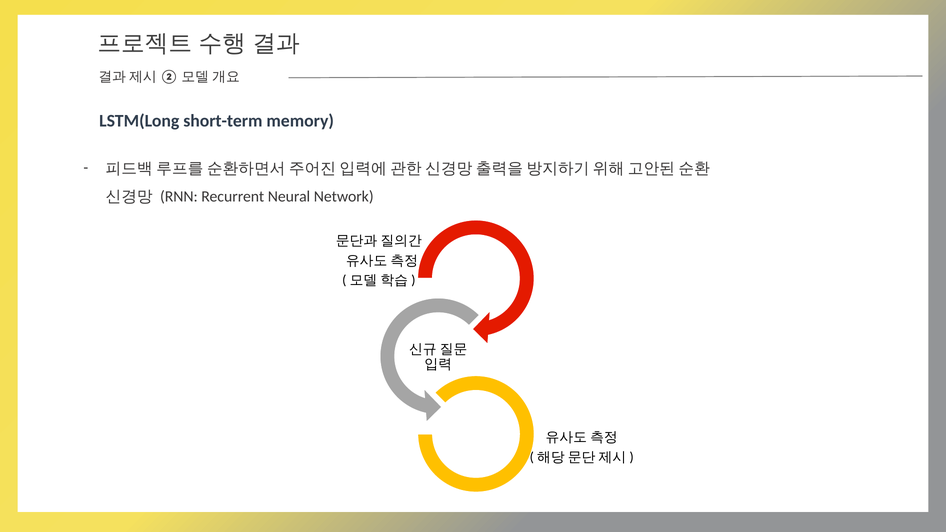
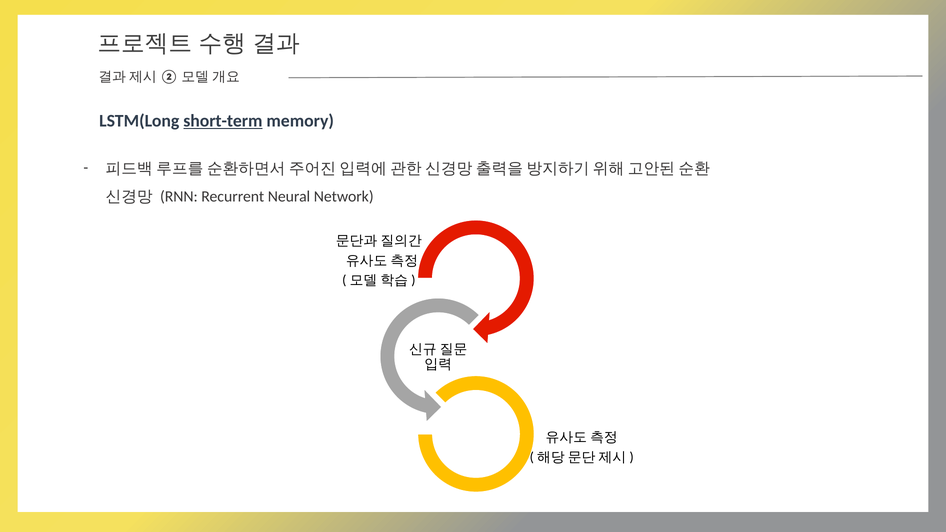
short-term underline: none -> present
